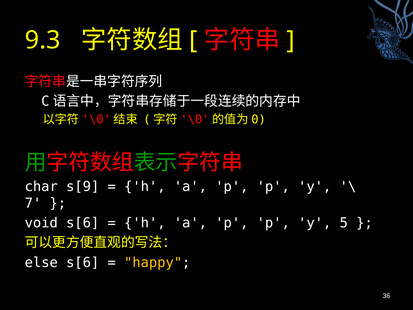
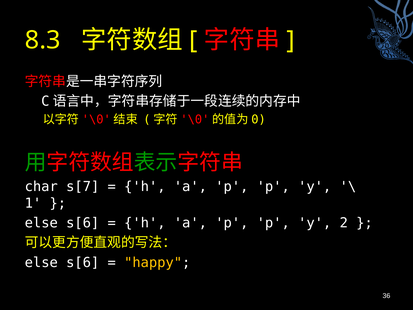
9.3: 9.3 -> 8.3
s[9: s[9 -> s[7
7: 7 -> 1
void at (41, 223): void -> else
5: 5 -> 2
